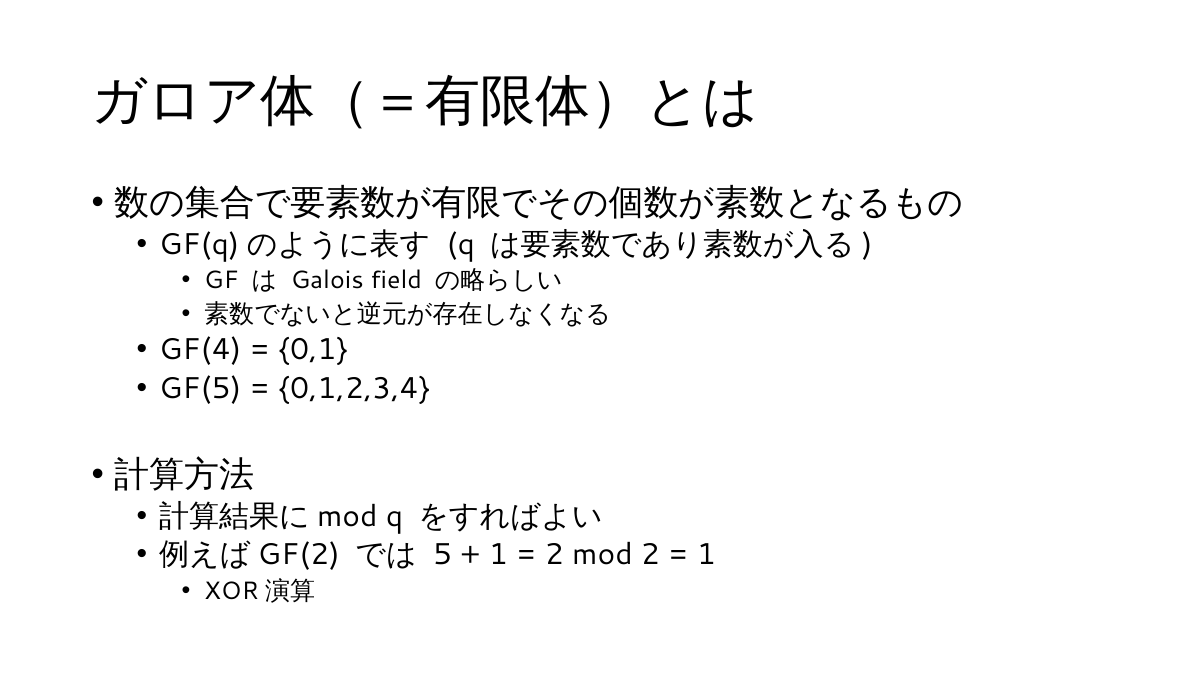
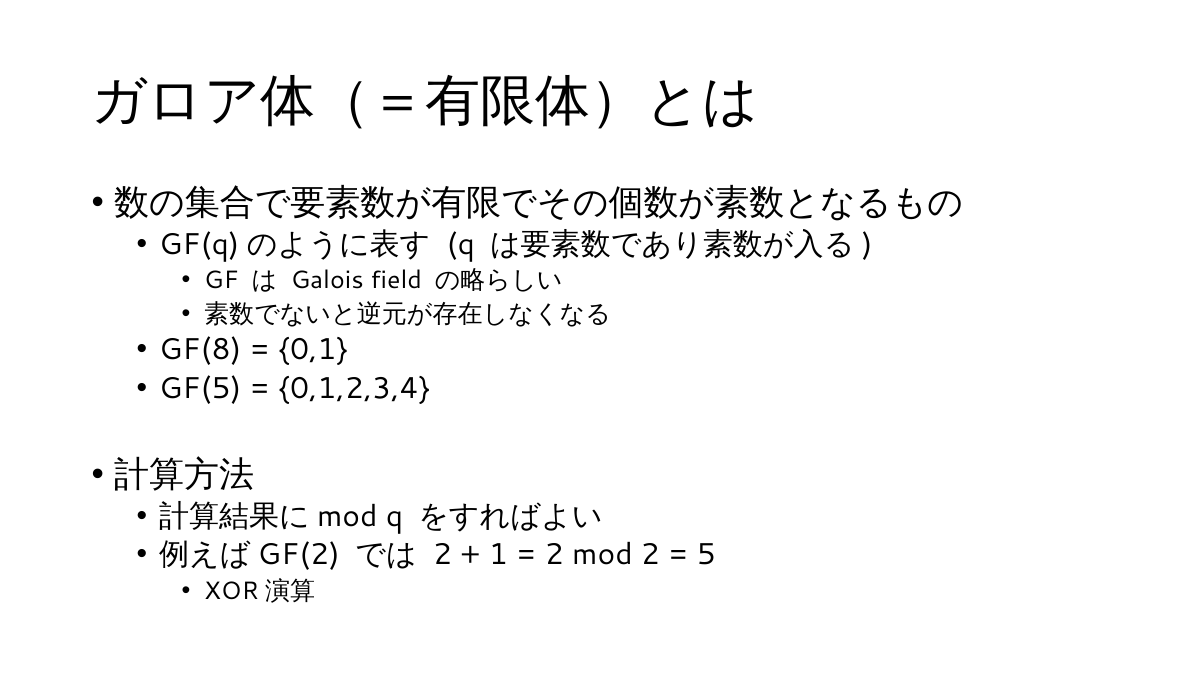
GF(4: GF(4 -> GF(8
5 at (443, 555): 5 -> 2
1 at (706, 555): 1 -> 5
